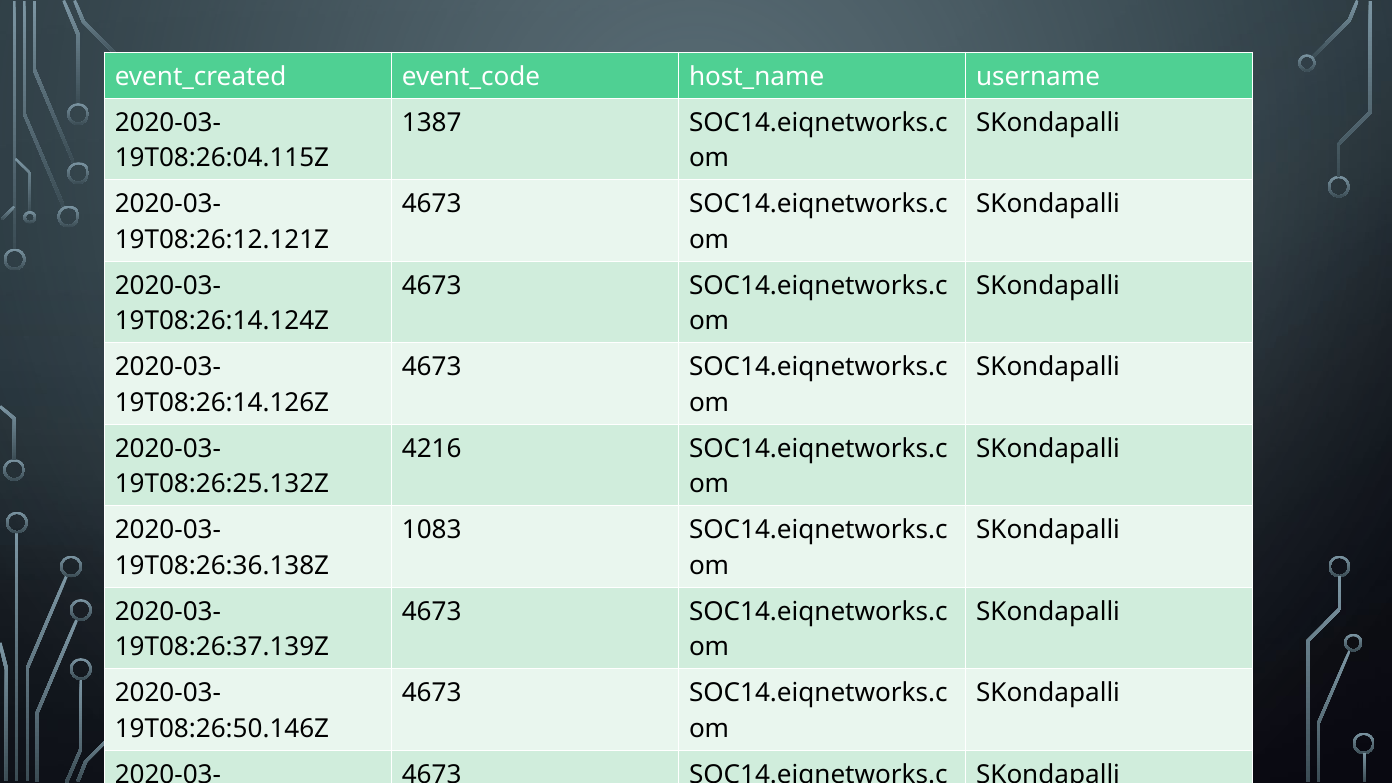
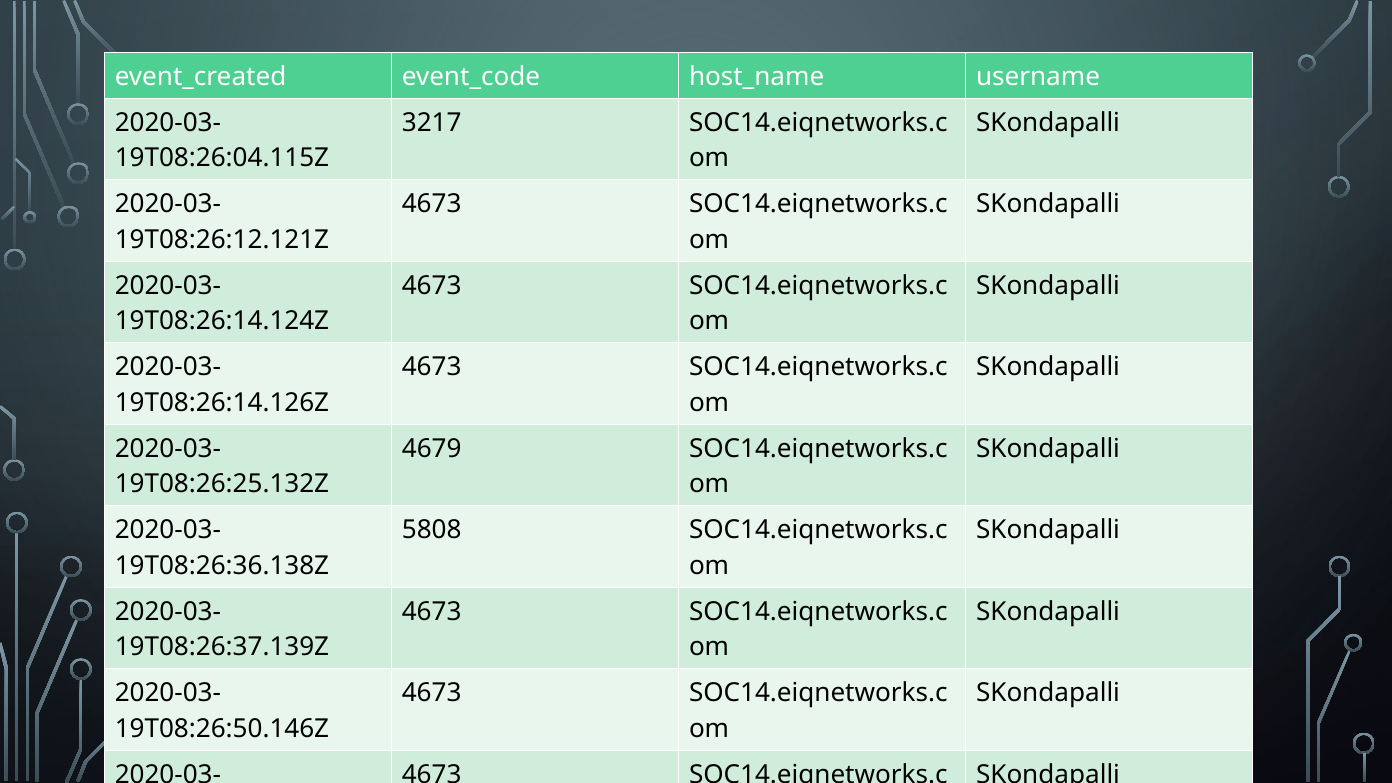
1387: 1387 -> 3217
4216: 4216 -> 4679
1083: 1083 -> 5808
